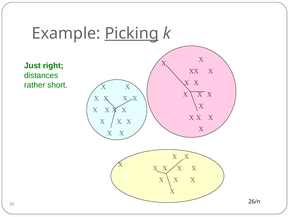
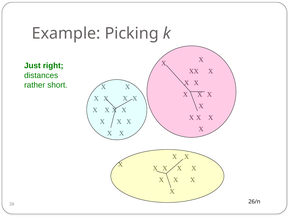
Picking underline: present -> none
